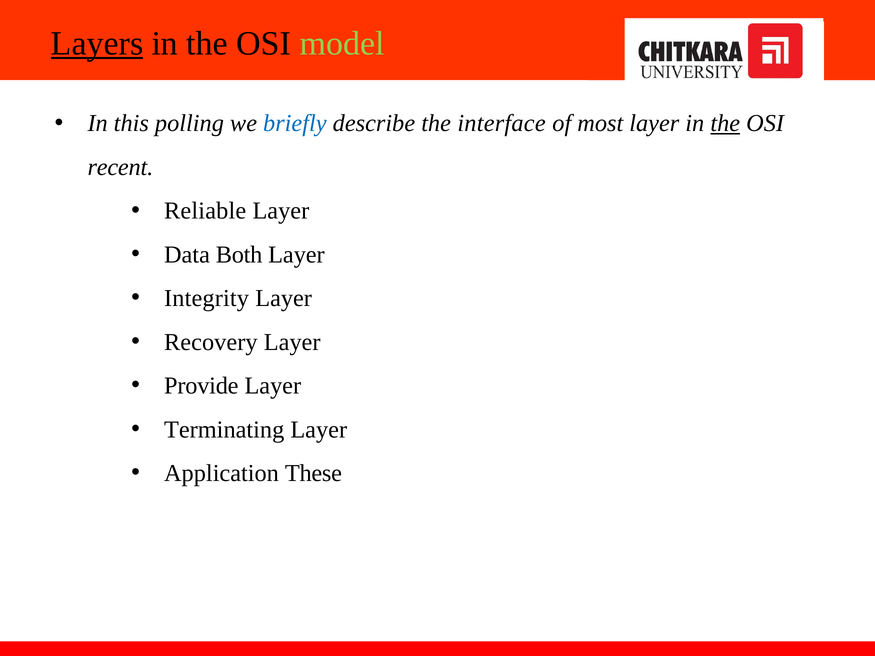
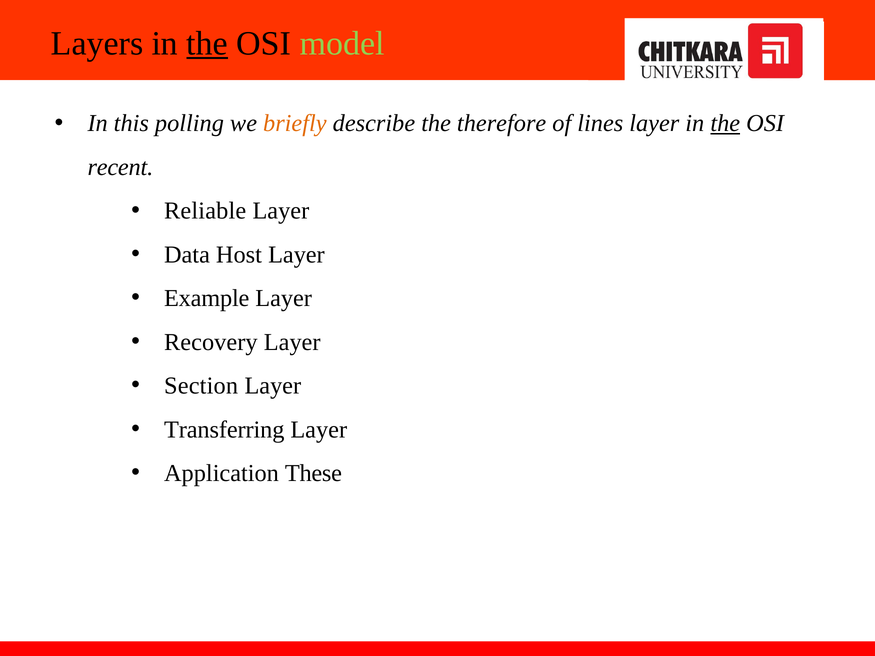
Layers underline: present -> none
the at (207, 44) underline: none -> present
briefly colour: blue -> orange
interface: interface -> therefore
most: most -> lines
Both: Both -> Host
Integrity: Integrity -> Example
Provide: Provide -> Section
Terminating: Terminating -> Transferring
